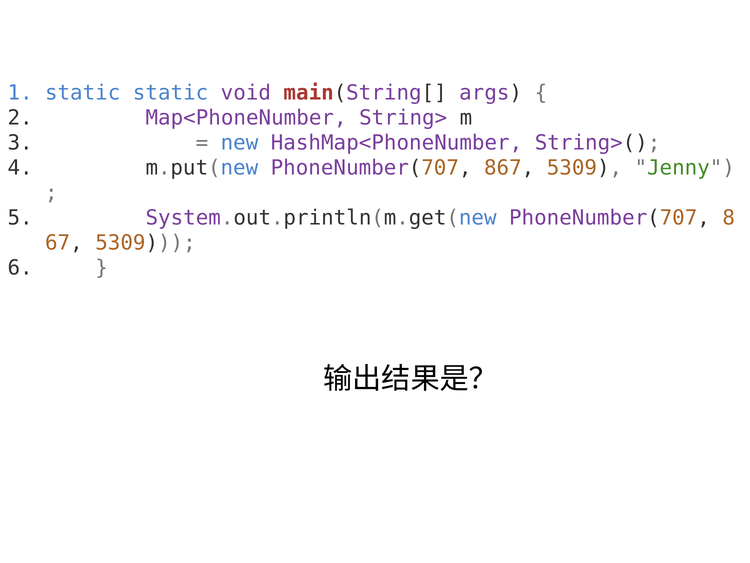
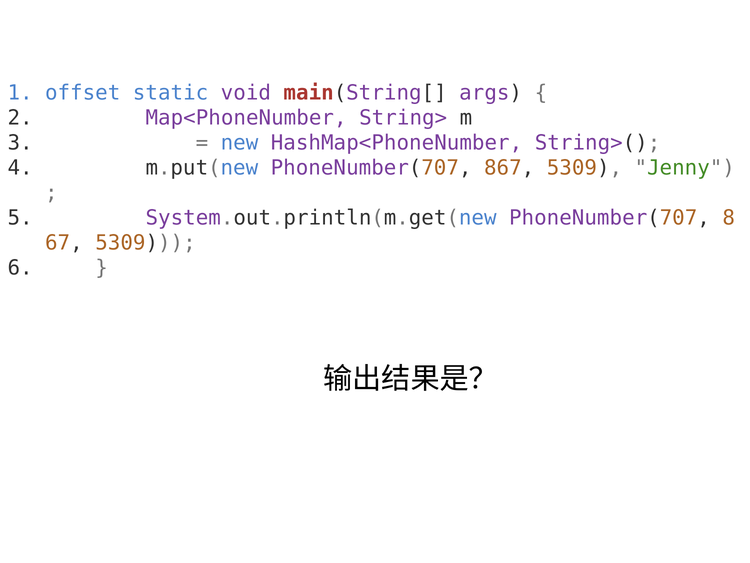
static at (83, 93): static -> offset
